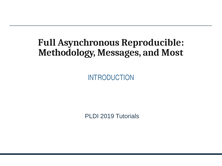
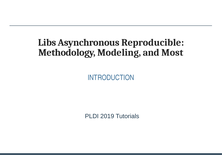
Full: Full -> Libs
Messages: Messages -> Modeling
